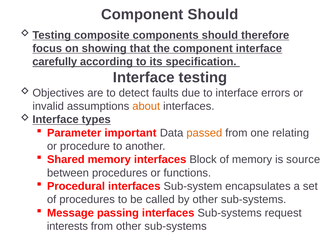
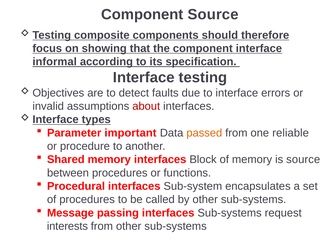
Component Should: Should -> Source
carefully: carefully -> informal
about colour: orange -> red
relating: relating -> reliable
